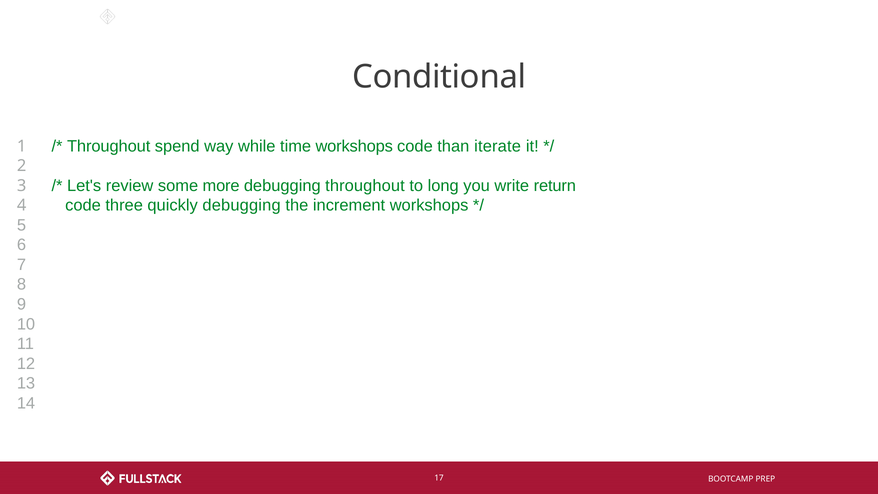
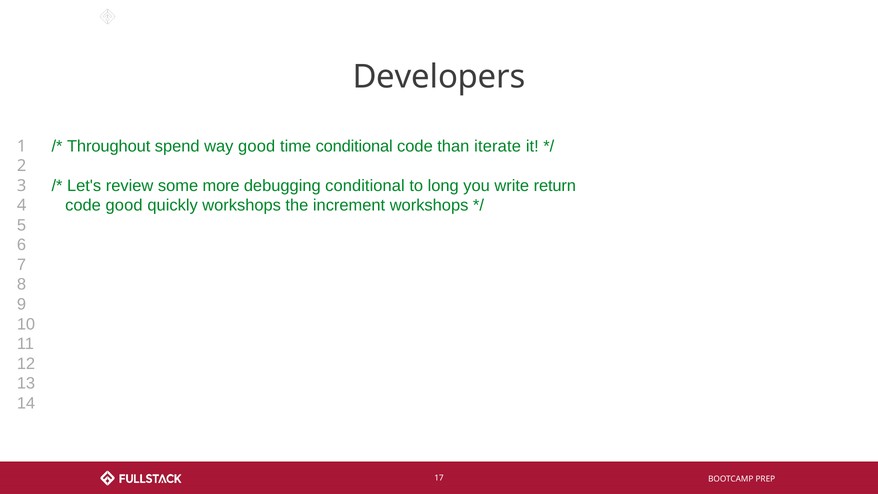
Conditional: Conditional -> Developers
way while: while -> good
time workshops: workshops -> conditional
debugging throughout: throughout -> conditional
code three: three -> good
quickly debugging: debugging -> workshops
